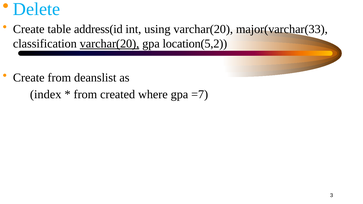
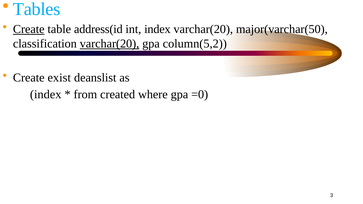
Delete: Delete -> Tables
Create at (29, 29) underline: none -> present
int using: using -> index
major(varchar(33: major(varchar(33 -> major(varchar(50
location(5,2: location(5,2 -> column(5,2
Create from: from -> exist
=7: =7 -> =0
